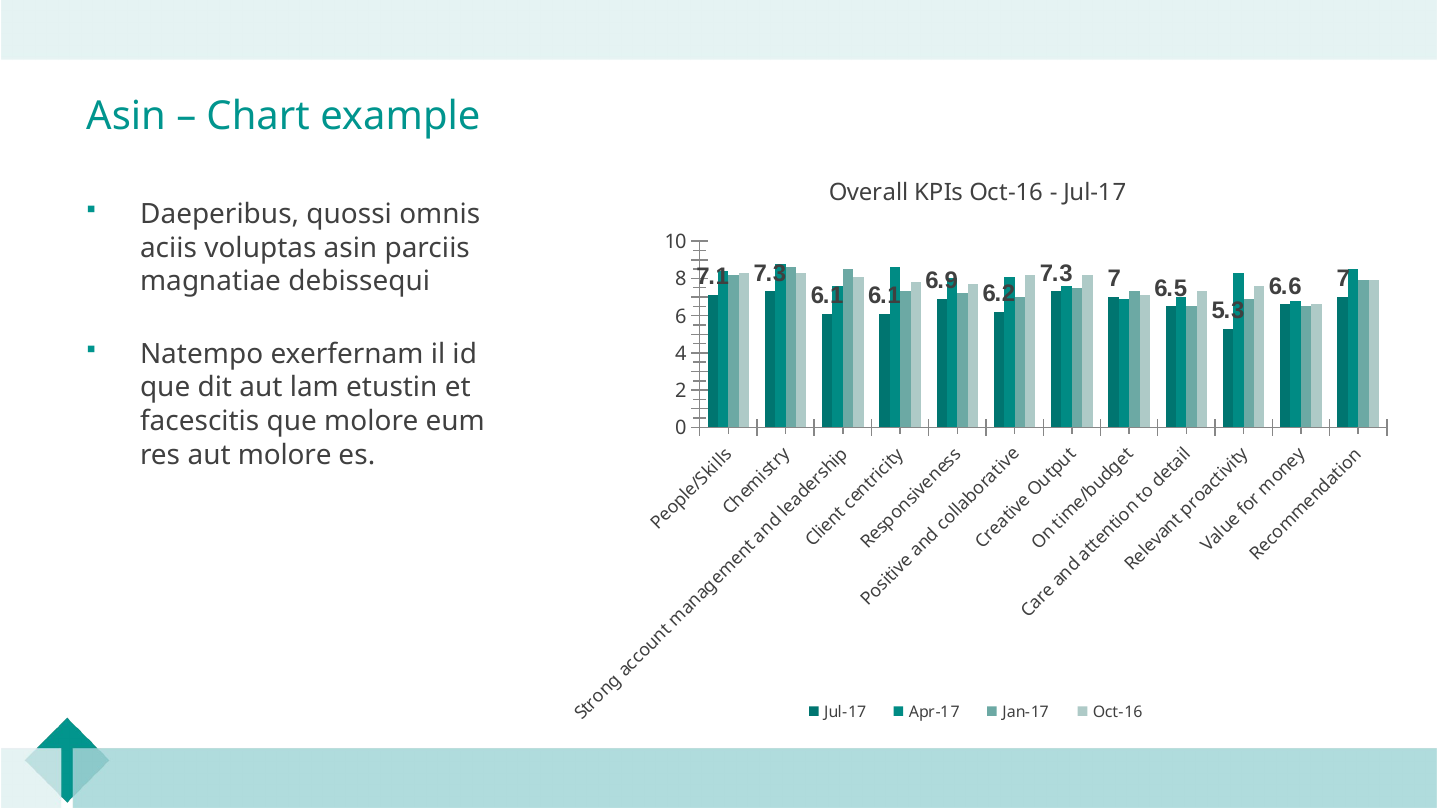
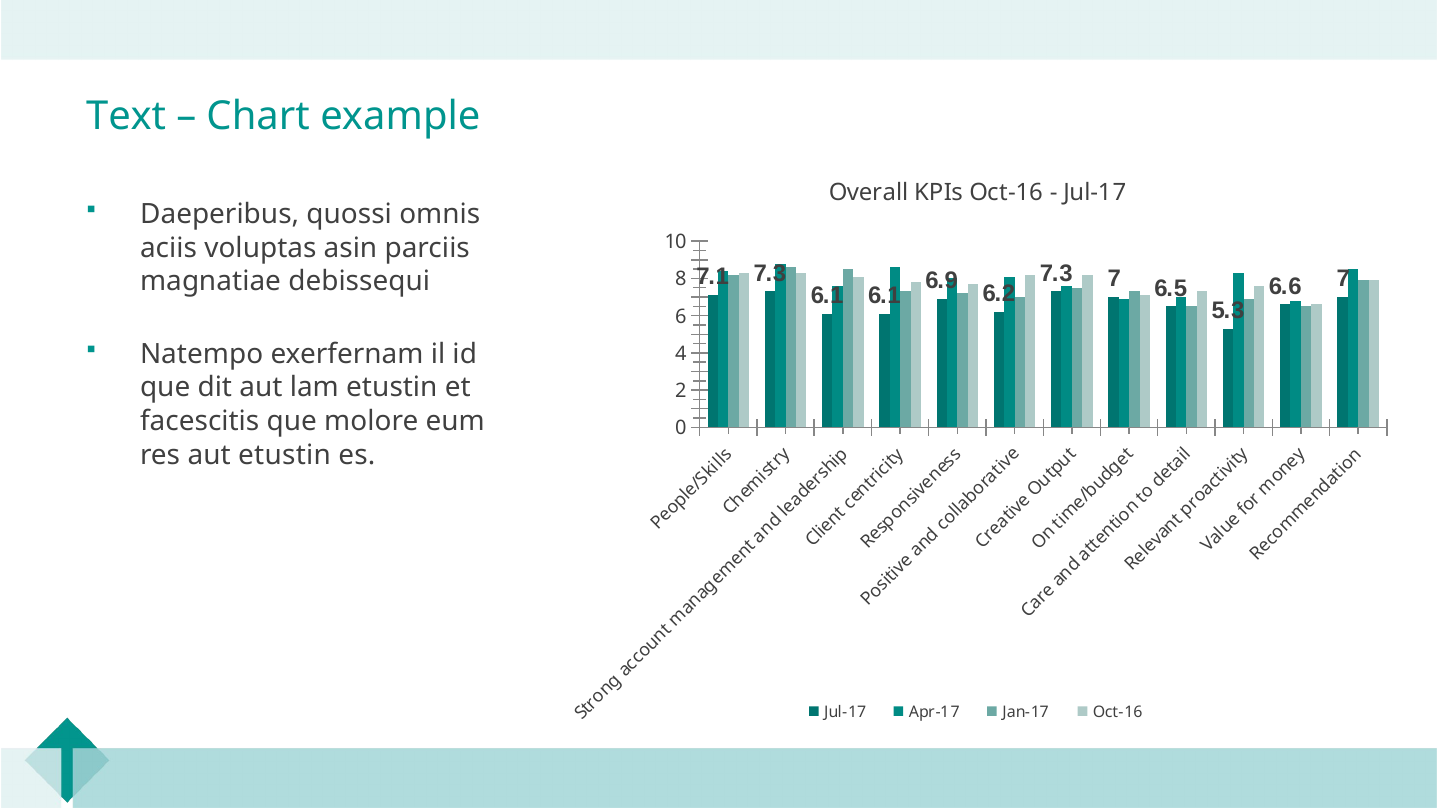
Asin at (126, 116): Asin -> Text
aut molore: molore -> etustin
